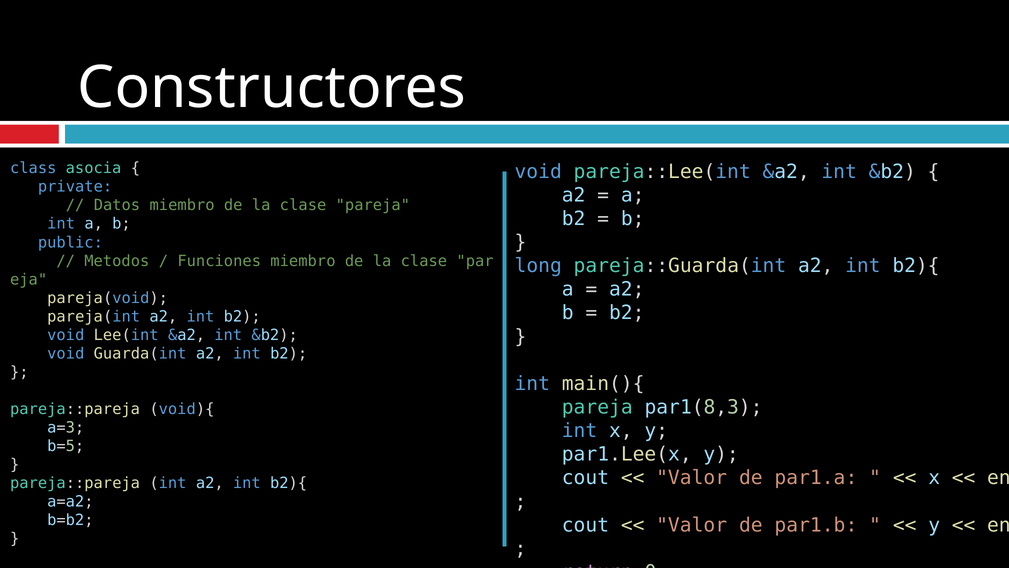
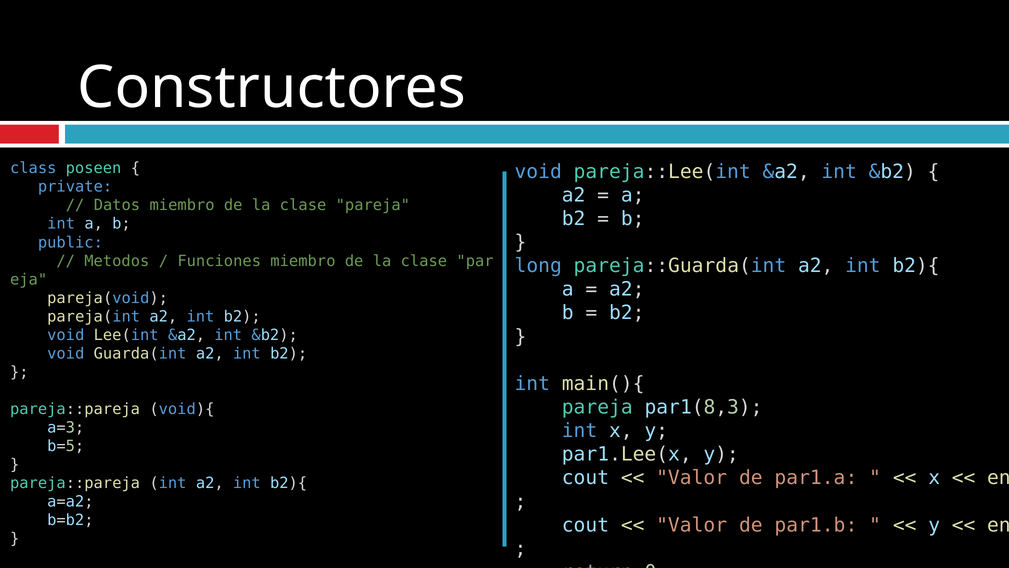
asocia: asocia -> poseen
